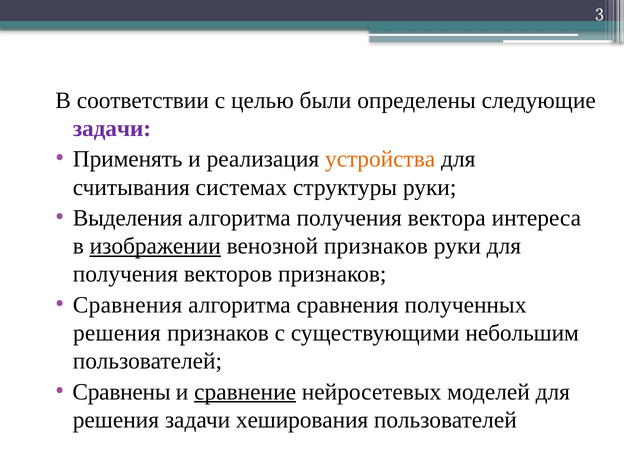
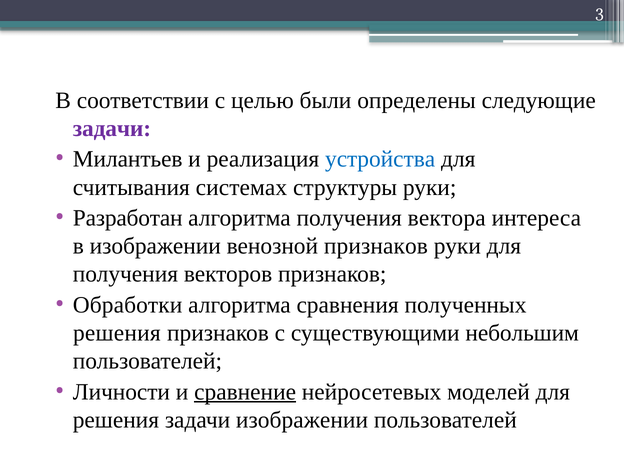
Применять: Применять -> Милантьев
устройства colour: orange -> blue
Выделения: Выделения -> Разработан
изображении at (155, 246) underline: present -> none
Сравнения at (128, 305): Сравнения -> Обработки
Сравнены: Сравнены -> Личности
задачи хеширования: хеширования -> изображении
